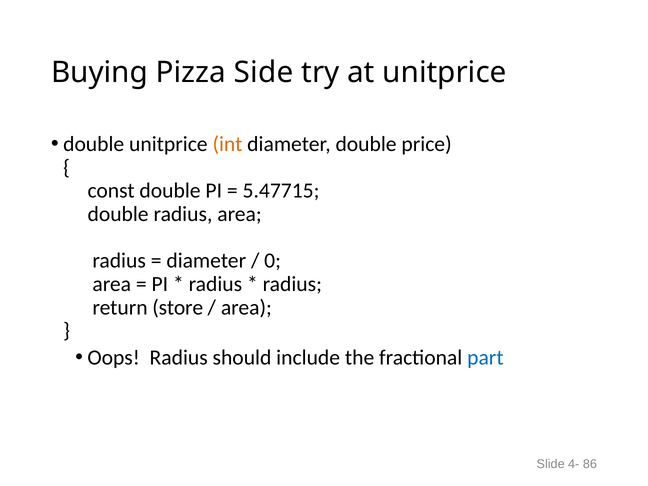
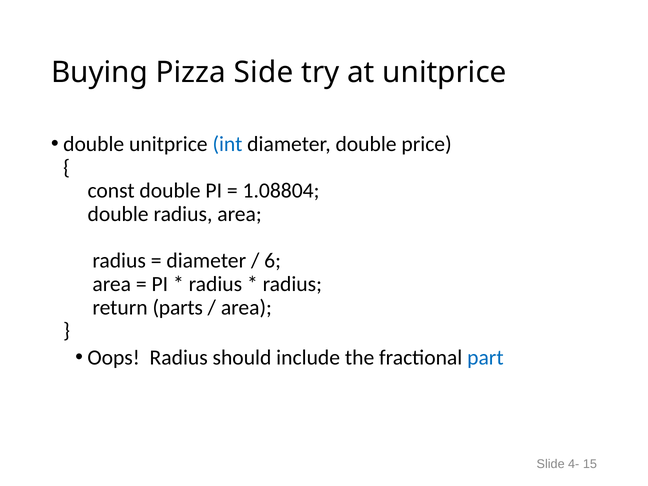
int colour: orange -> blue
5.47715: 5.47715 -> 1.08804
0: 0 -> 6
store: store -> parts
86: 86 -> 15
